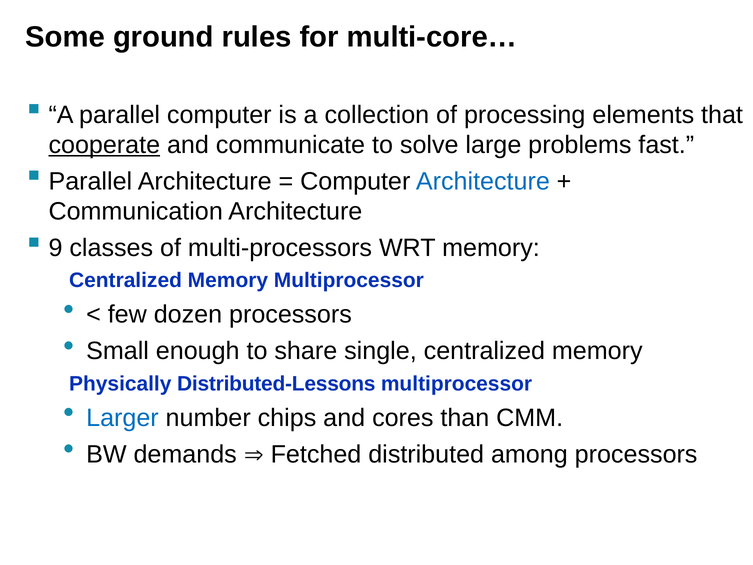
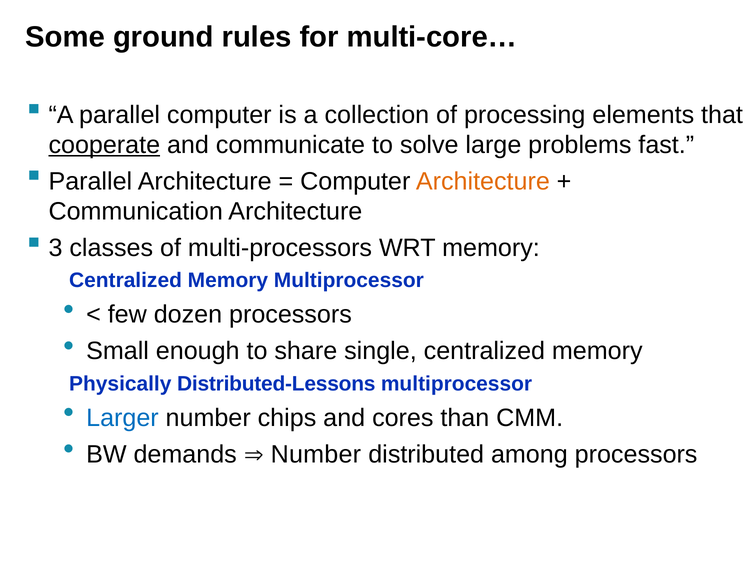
Architecture at (483, 181) colour: blue -> orange
9: 9 -> 3
Fetched at (316, 454): Fetched -> Number
